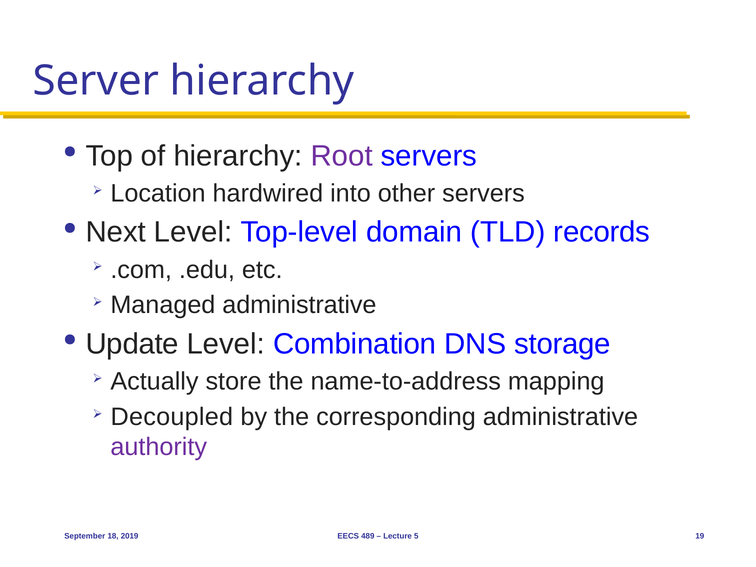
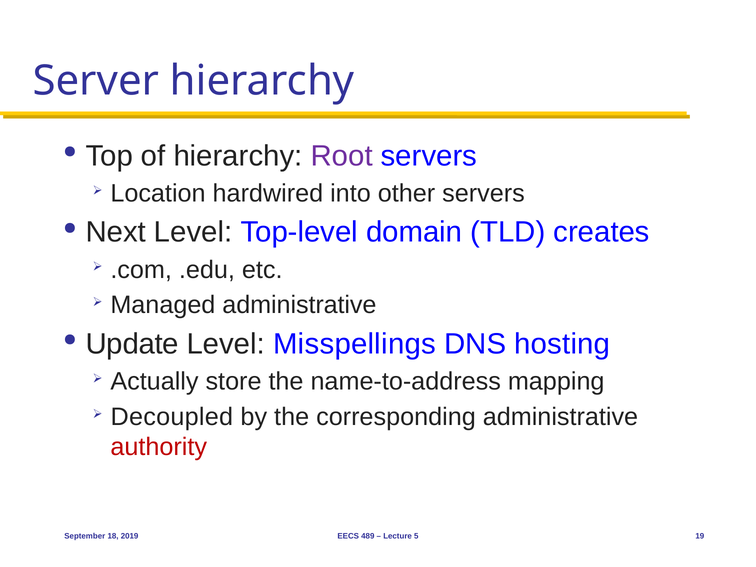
records: records -> creates
Combination: Combination -> Misspellings
storage: storage -> hosting
authority colour: purple -> red
